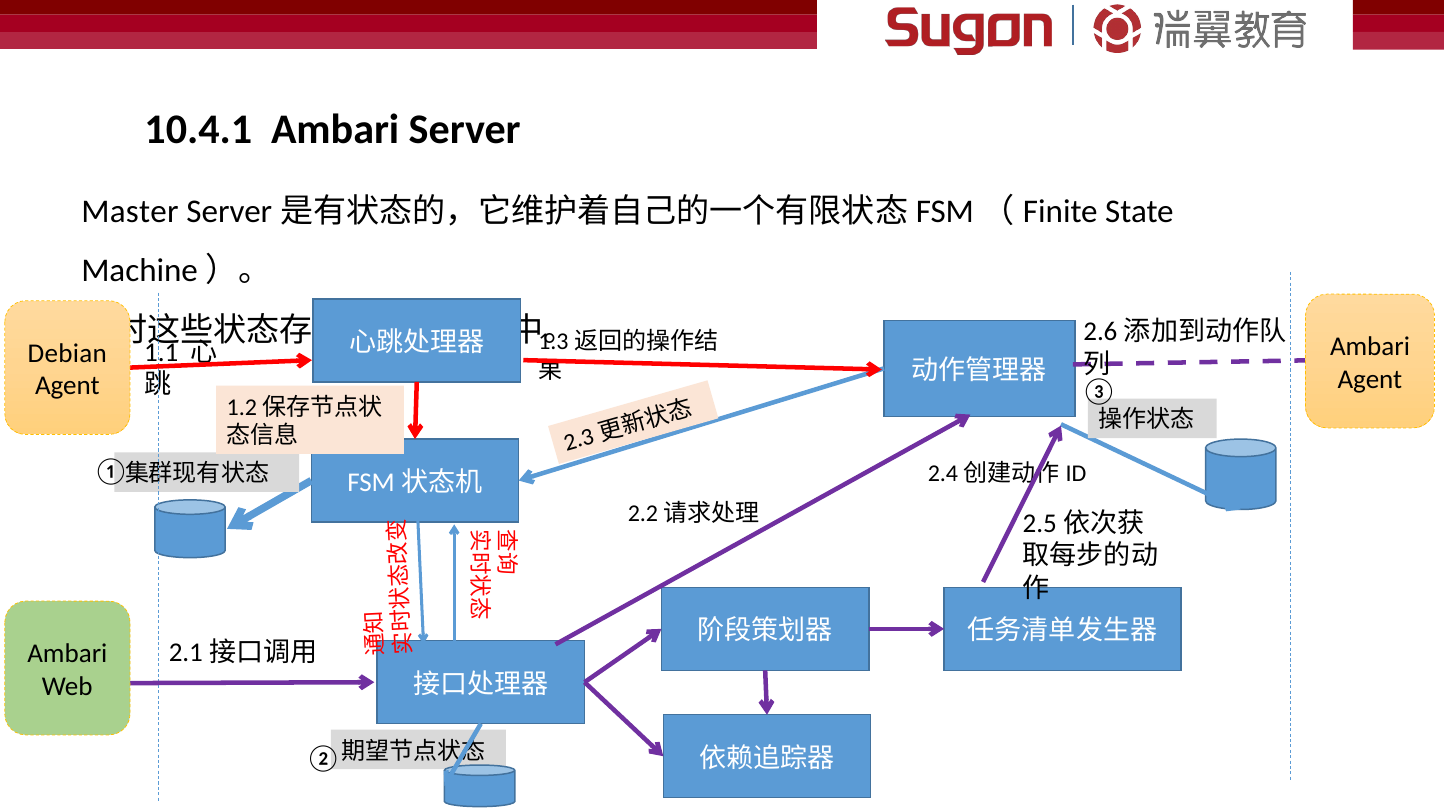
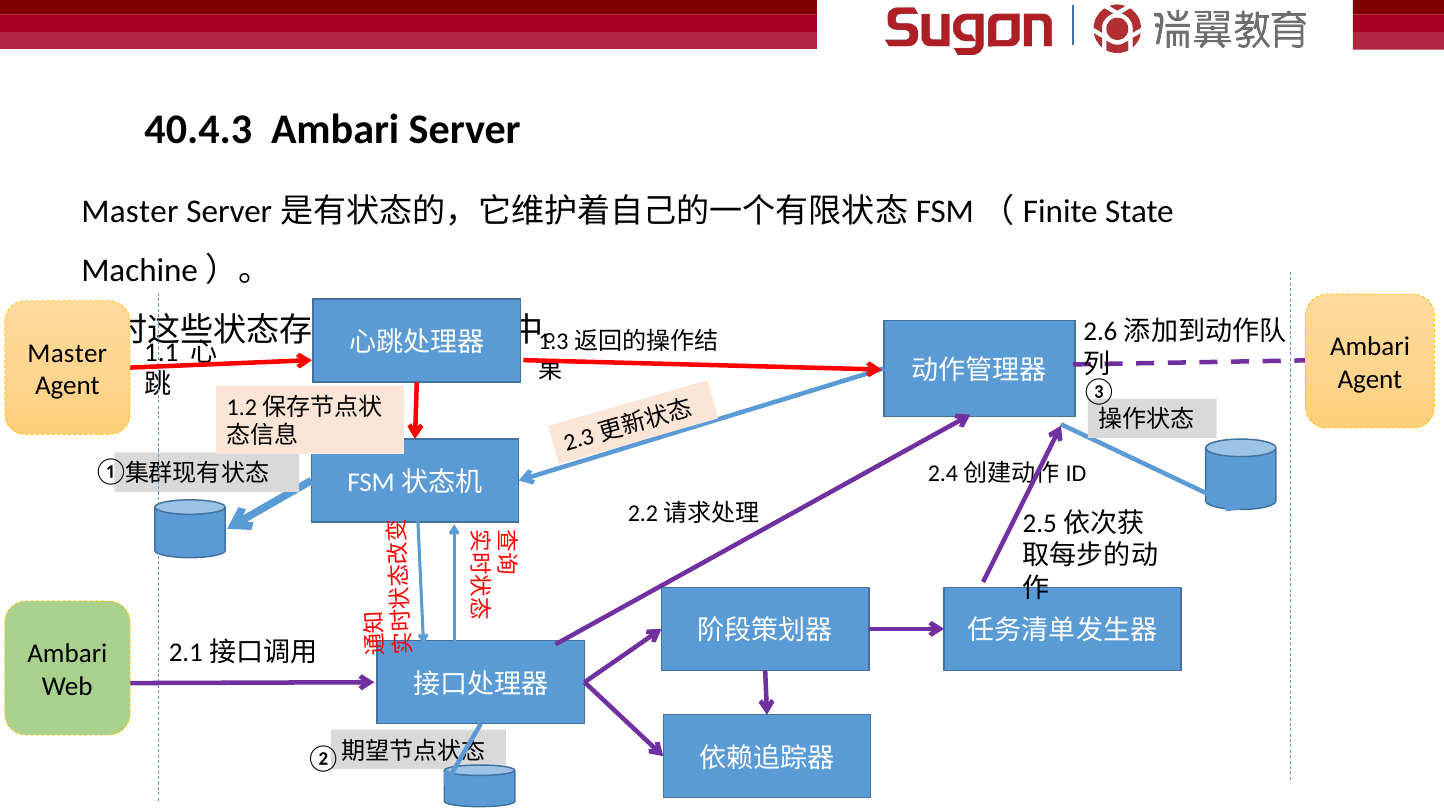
10.4.1: 10.4.1 -> 40.4.3
Debian at (67, 353): Debian -> Master
